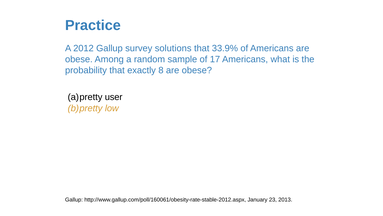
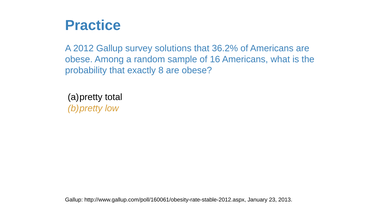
33.9%: 33.9% -> 36.2%
17: 17 -> 16
user: user -> total
